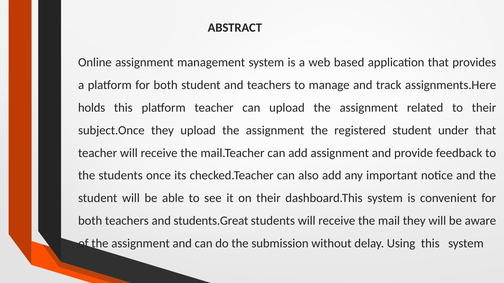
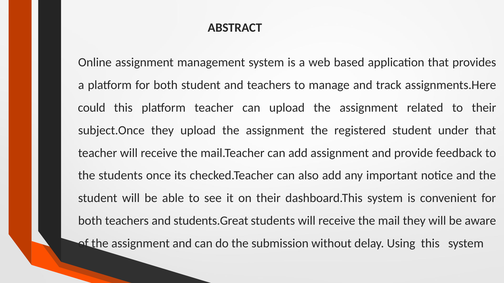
holds: holds -> could
